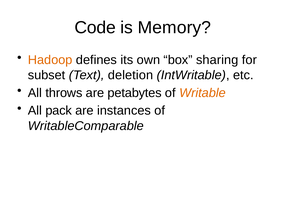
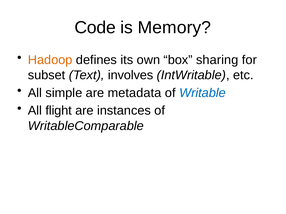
deletion: deletion -> involves
throws: throws -> simple
petabytes: petabytes -> metadata
Writable colour: orange -> blue
pack: pack -> flight
